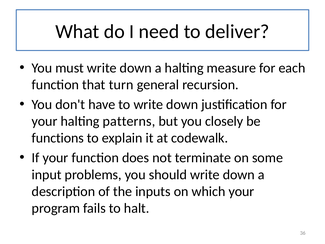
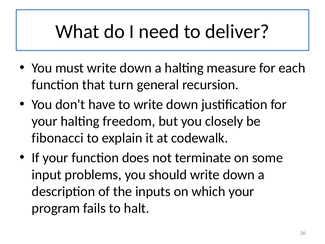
patterns: patterns -> freedom
functions: functions -> fibonacci
